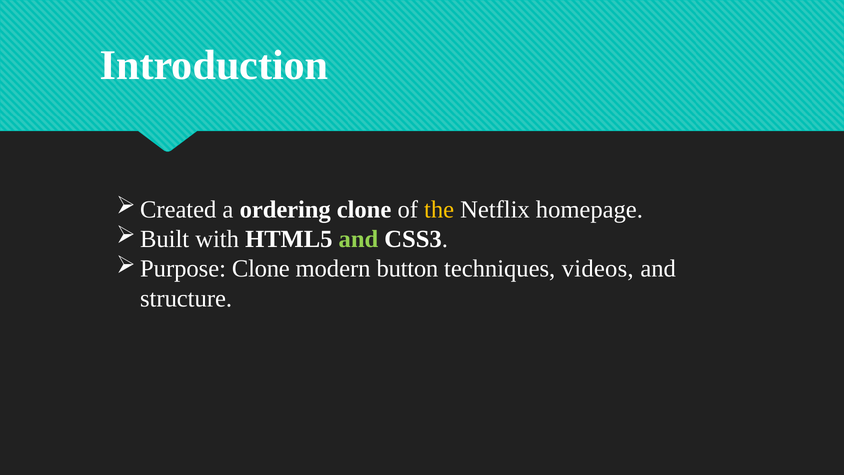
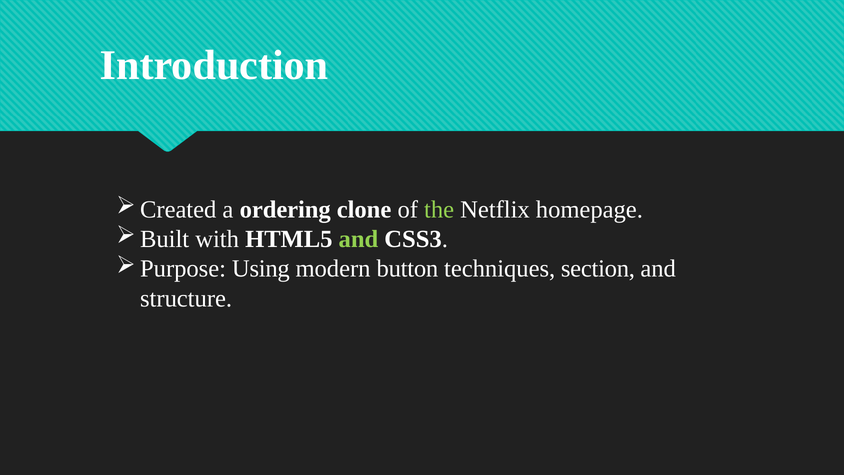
the colour: yellow -> light green
Clone at (261, 269): Clone -> Using
videos: videos -> section
